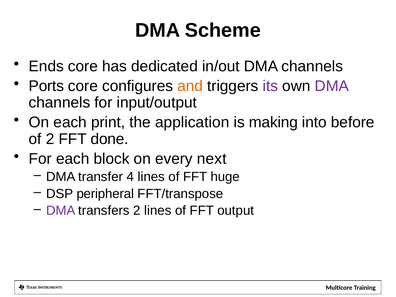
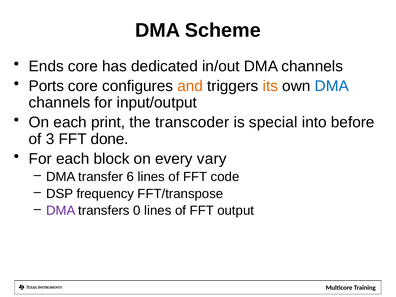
its colour: purple -> orange
DMA at (332, 86) colour: purple -> blue
application: application -> transcoder
making: making -> special
of 2: 2 -> 3
next: next -> vary
4: 4 -> 6
huge: huge -> code
peripheral: peripheral -> frequency
transfers 2: 2 -> 0
